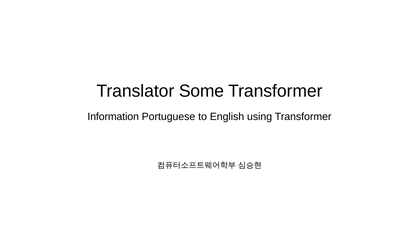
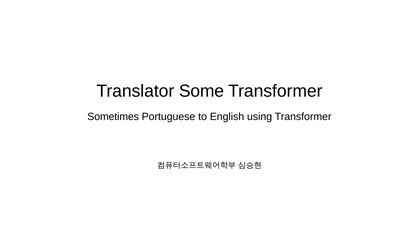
Information: Information -> Sometimes
